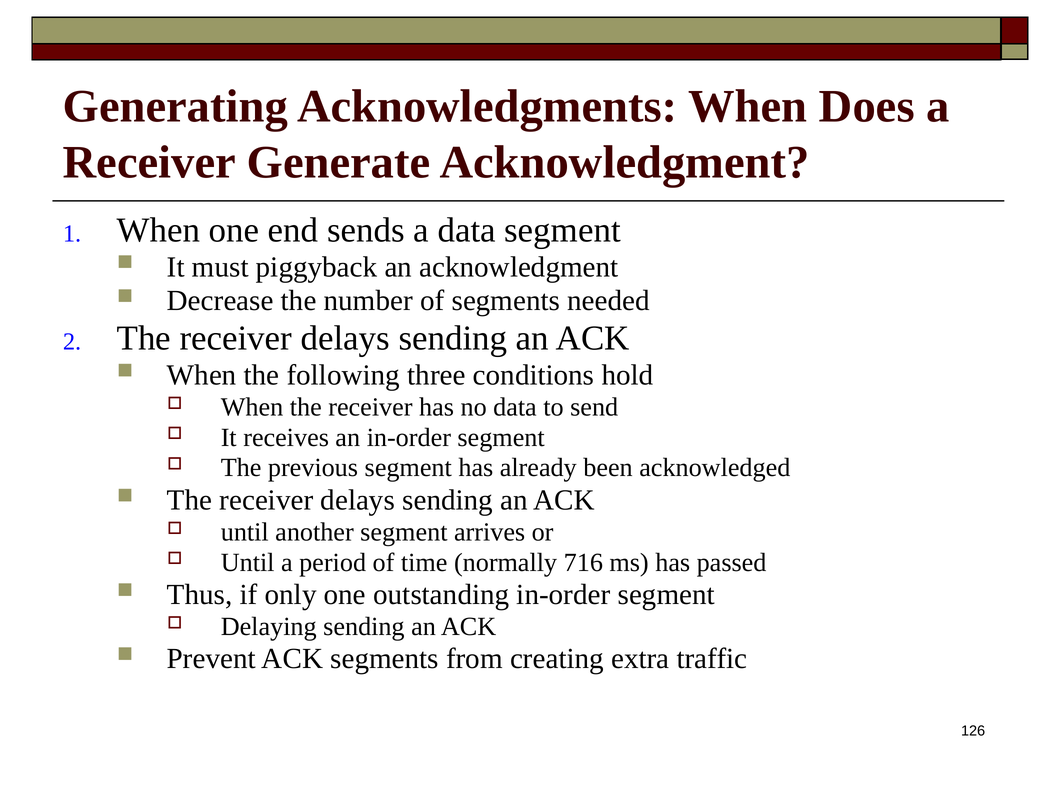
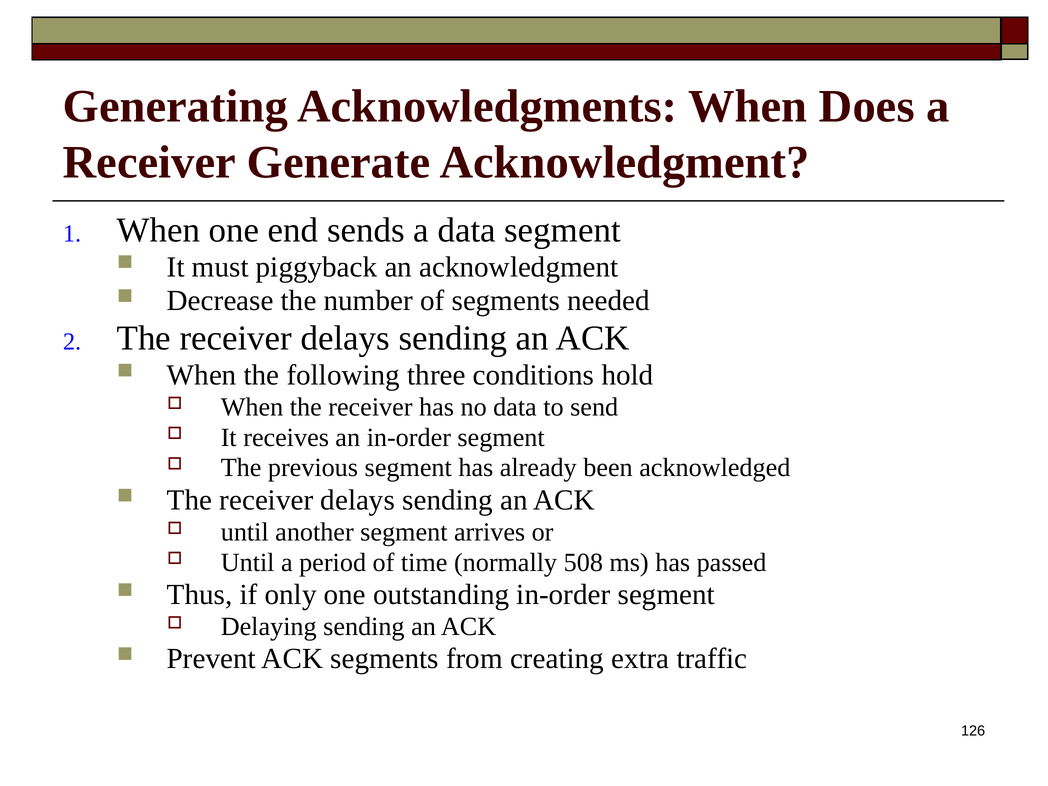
716: 716 -> 508
